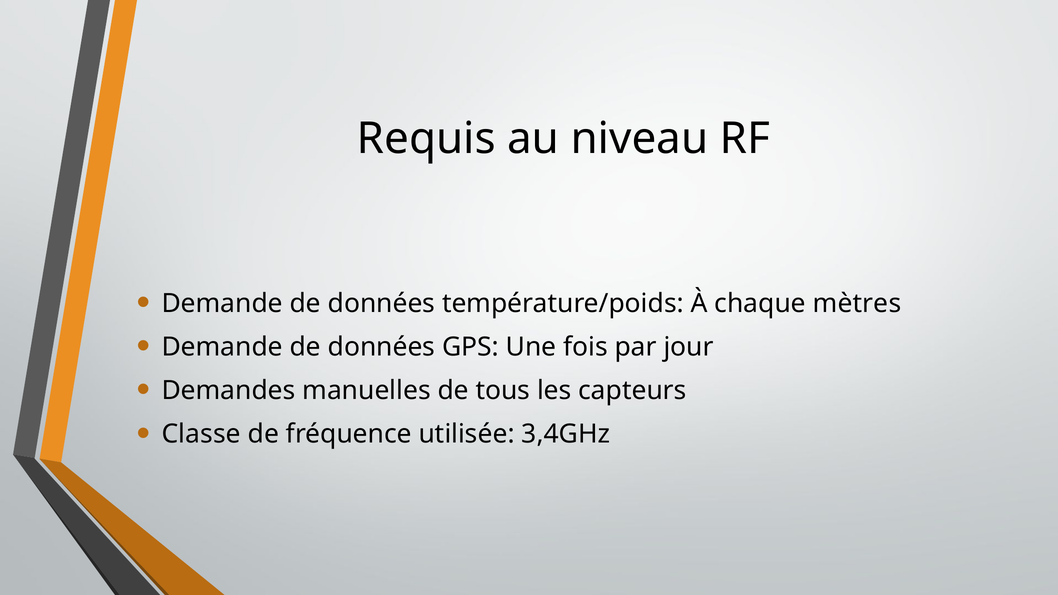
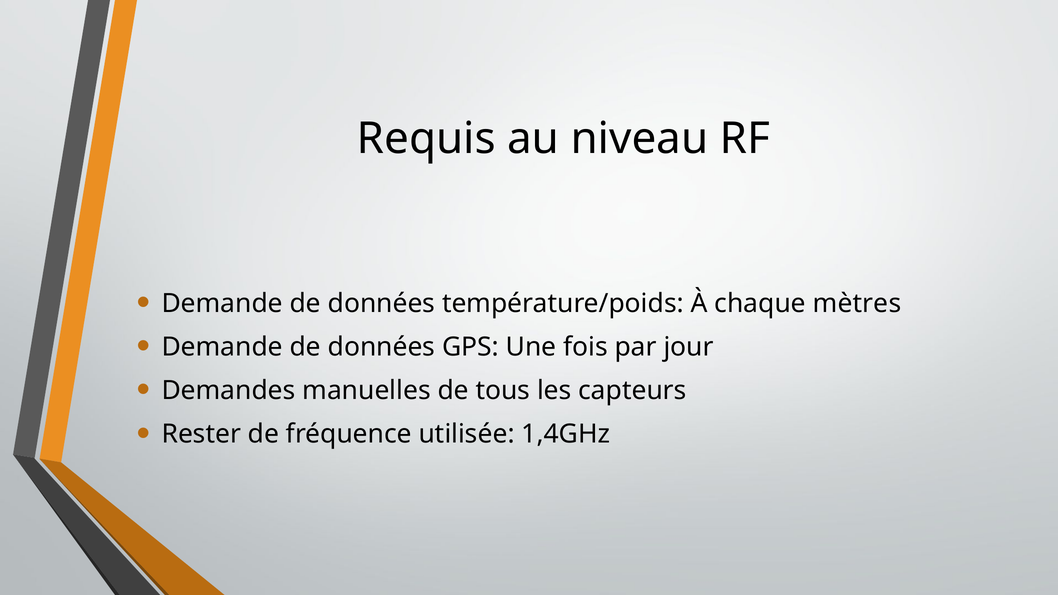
Classe: Classe -> Rester
3,4GHz: 3,4GHz -> 1,4GHz
